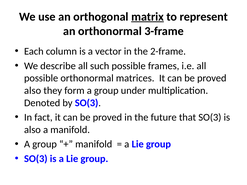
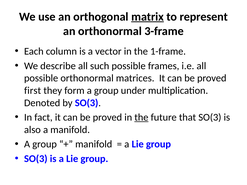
2-frame: 2-frame -> 1-frame
also at (33, 91): also -> first
the at (141, 117) underline: none -> present
